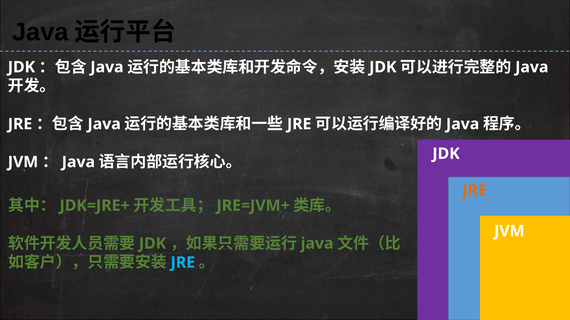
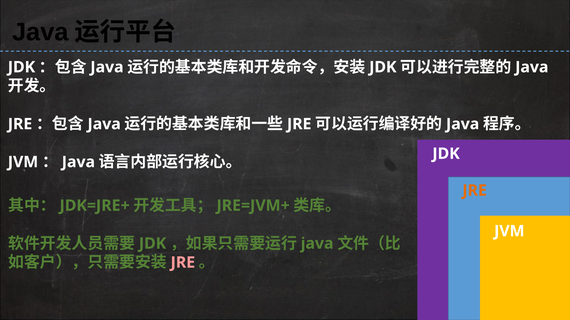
JRE at (183, 263) colour: light blue -> pink
